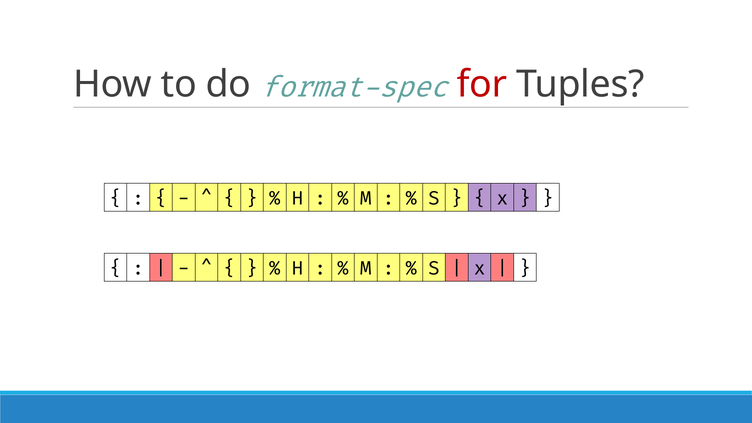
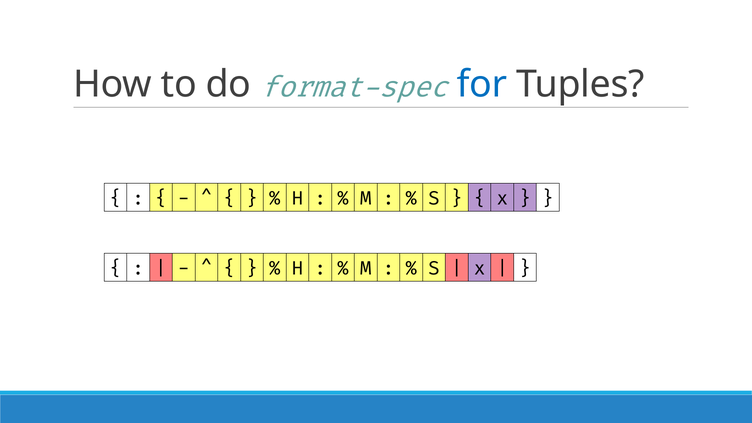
for colour: red -> blue
